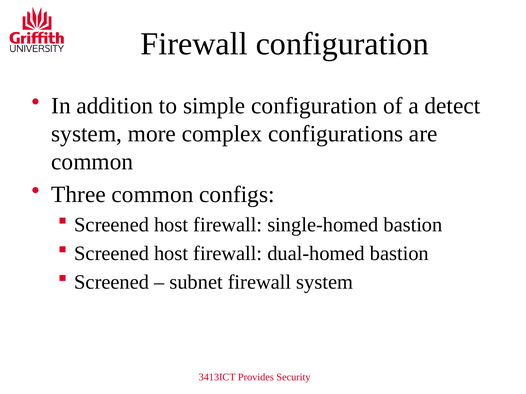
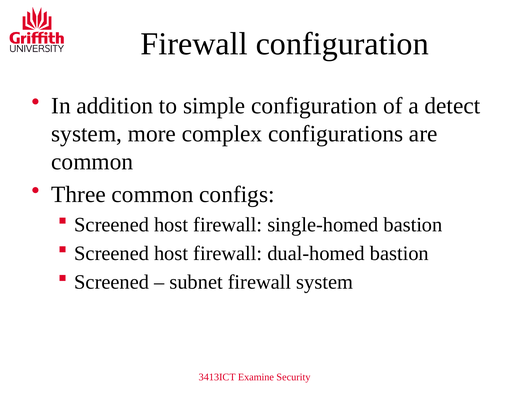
Provides: Provides -> Examine
